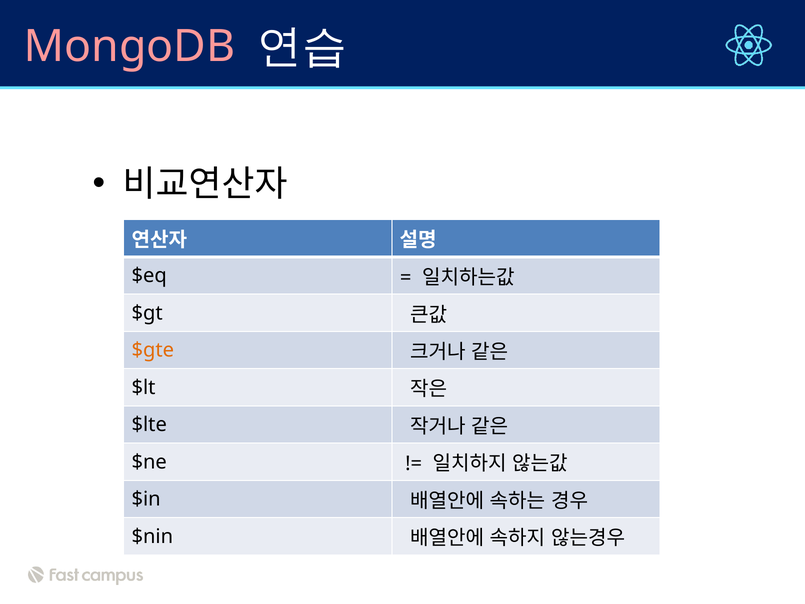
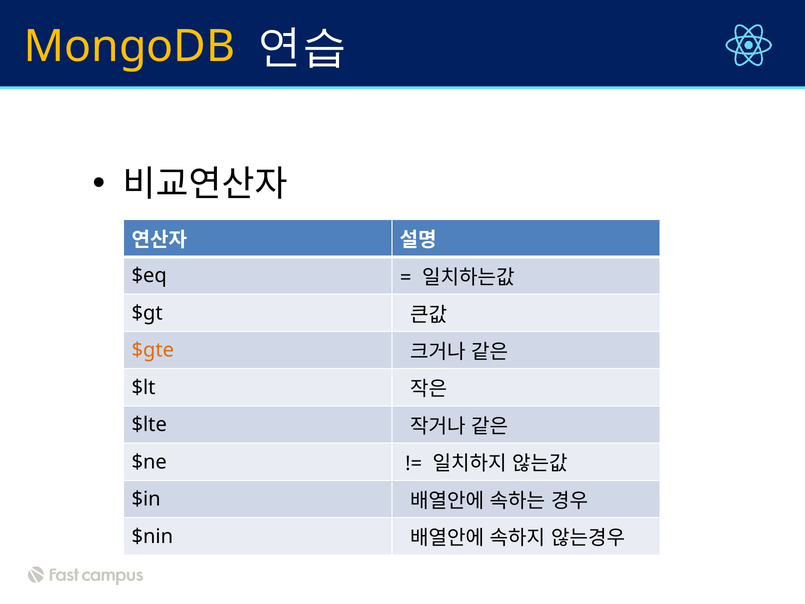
MongoDB colour: pink -> yellow
